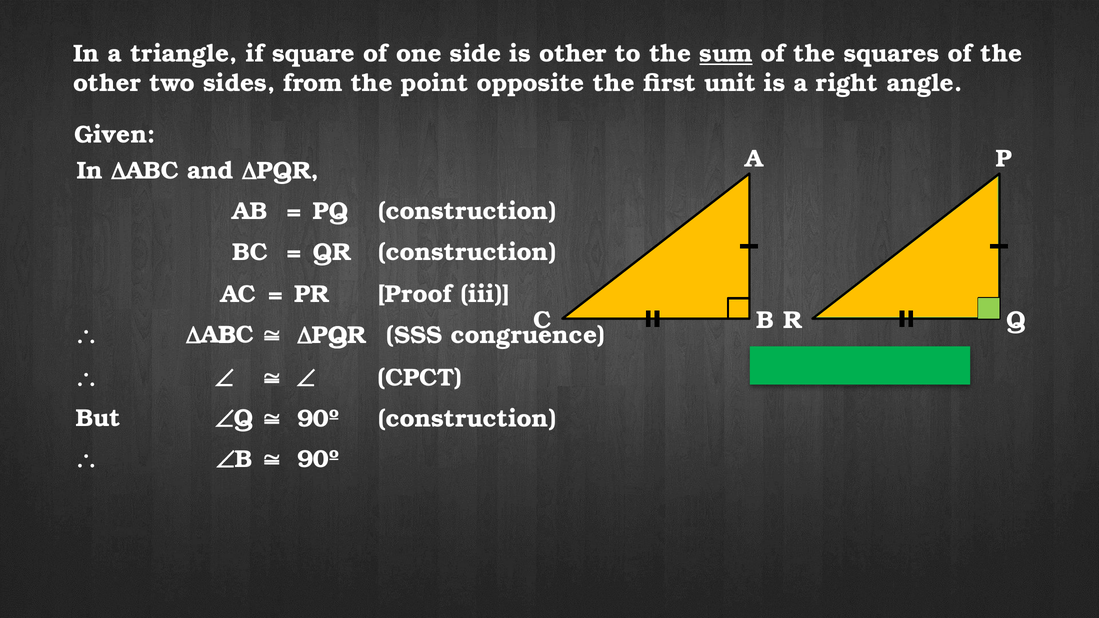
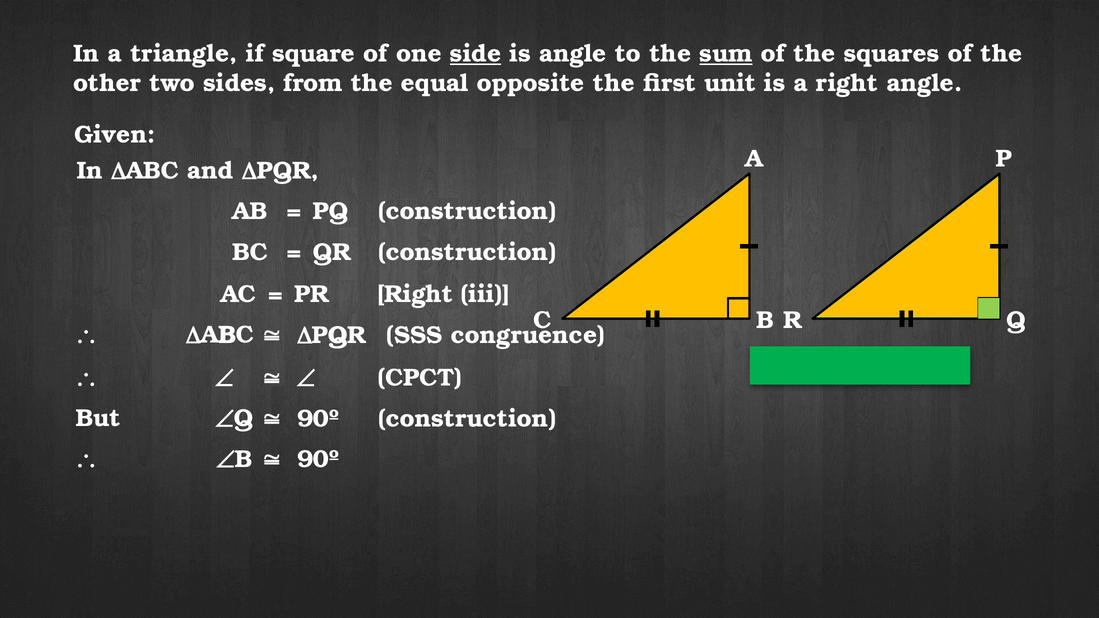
side underline: none -> present
is other: other -> angle
point: point -> equal
PR Proof: Proof -> Right
